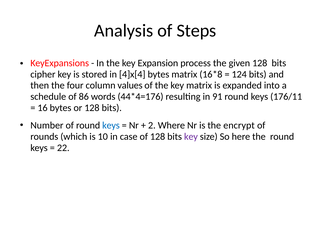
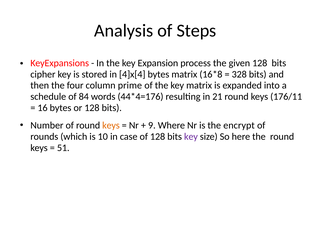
124: 124 -> 328
values: values -> prime
86: 86 -> 84
91: 91 -> 21
keys at (111, 125) colour: blue -> orange
2: 2 -> 9
22: 22 -> 51
